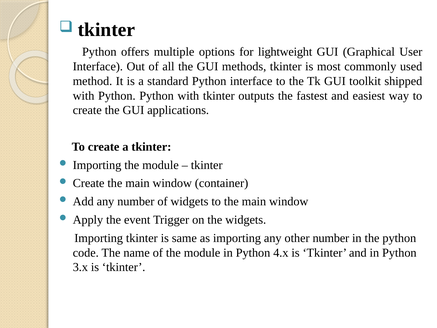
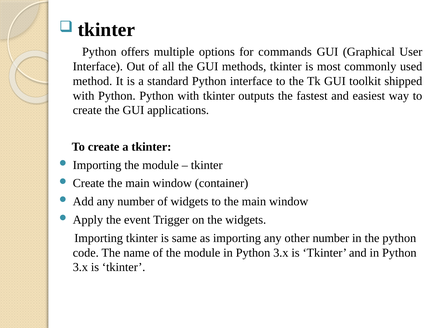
lightweight: lightweight -> commands
module in Python 4.x: 4.x -> 3.x
